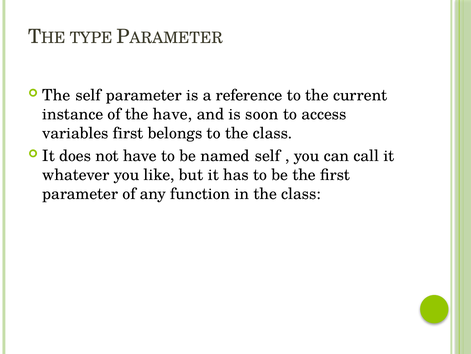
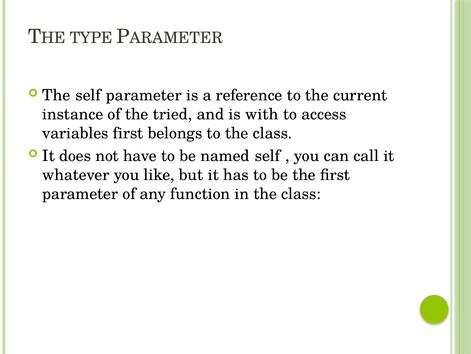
the have: have -> tried
soon: soon -> with
